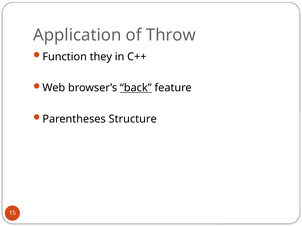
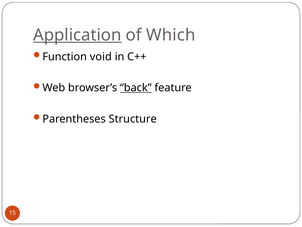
Application underline: none -> present
Throw: Throw -> Which
they: they -> void
